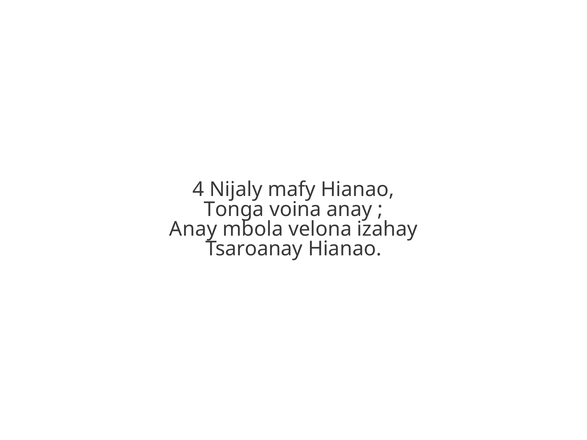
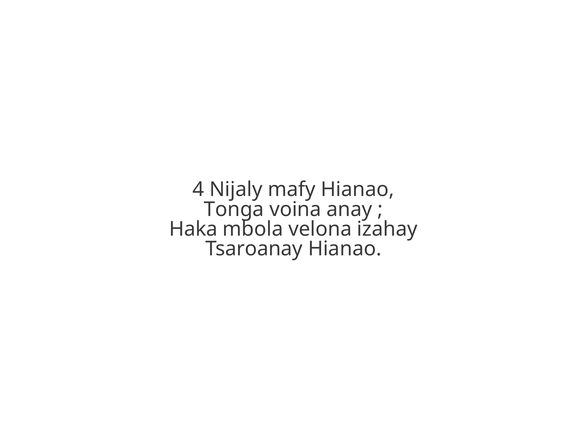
Anay at (193, 229): Anay -> Haka
